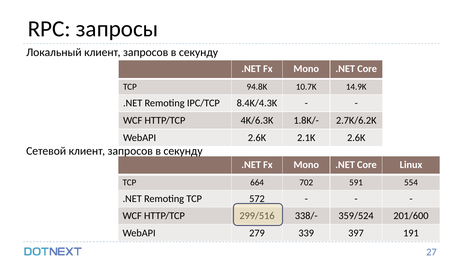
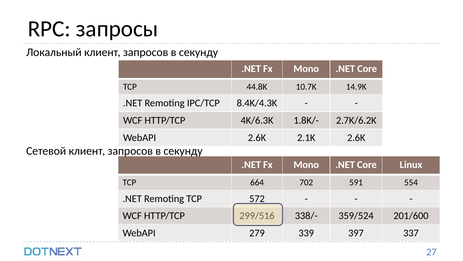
94.8K: 94.8K -> 44.8K
191: 191 -> 337
